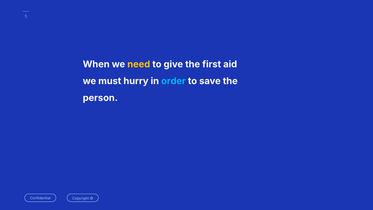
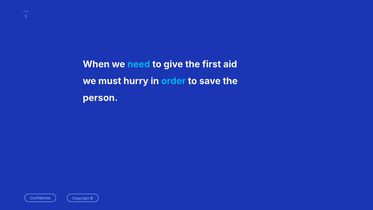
need colour: yellow -> light blue
